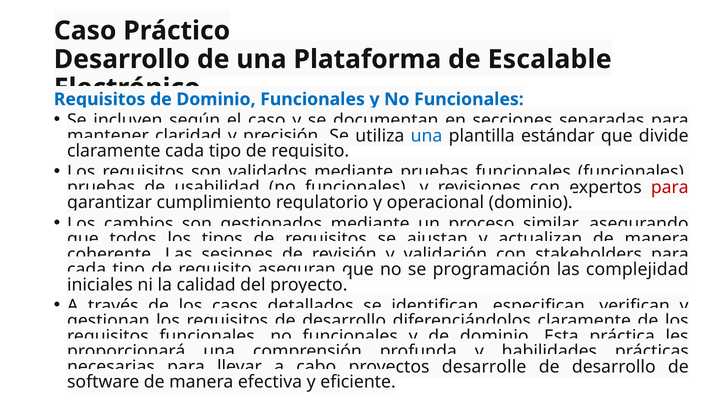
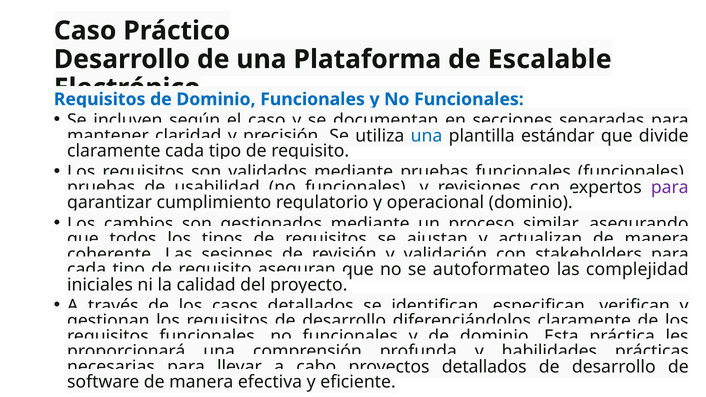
para at (670, 187) colour: red -> purple
programación: programación -> autoformateo
desarrolle at (484, 367): desarrolle -> detallados
